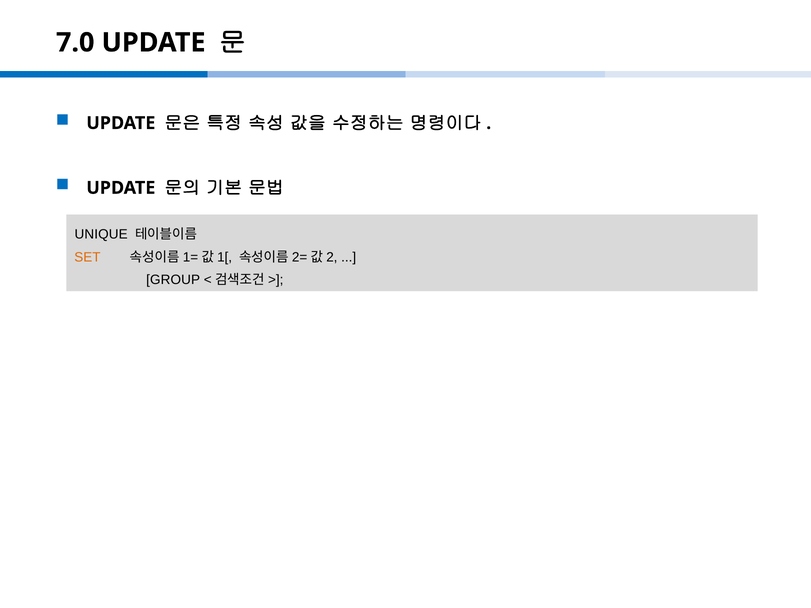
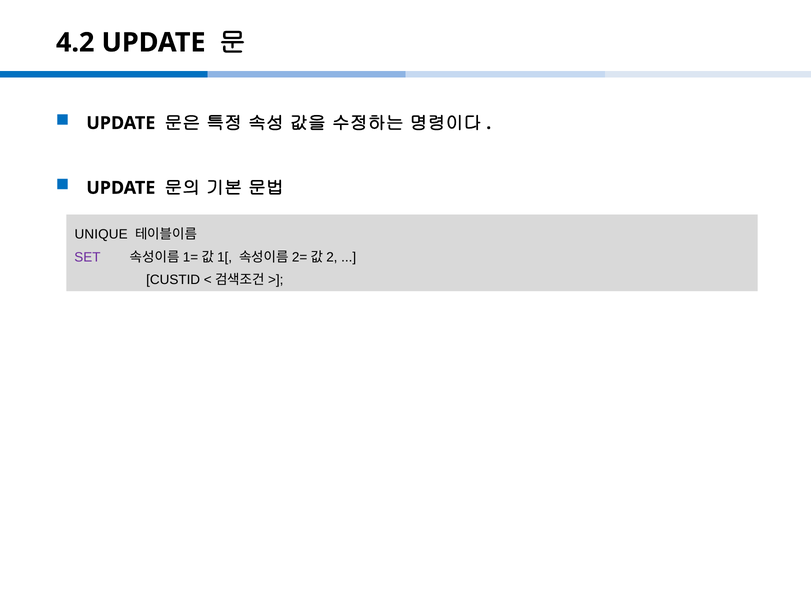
7.0: 7.0 -> 4.2
SET colour: orange -> purple
GROUP: GROUP -> CUSTID
